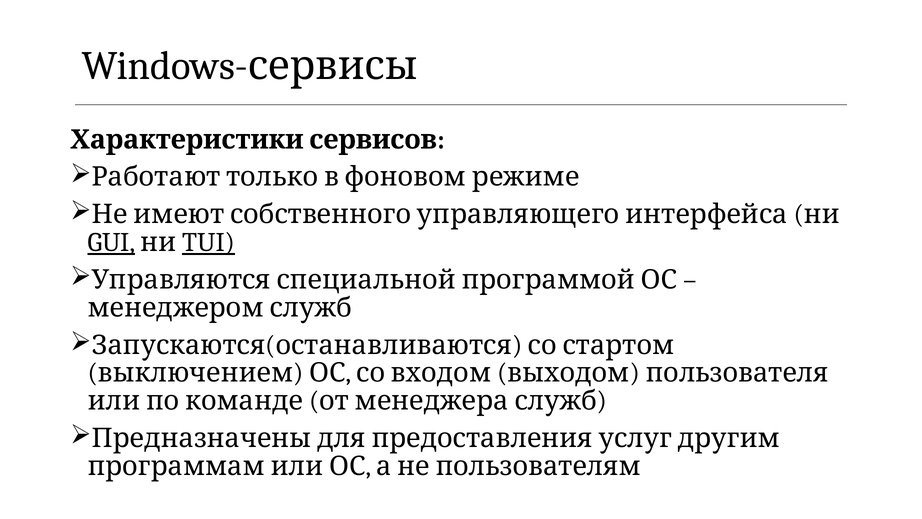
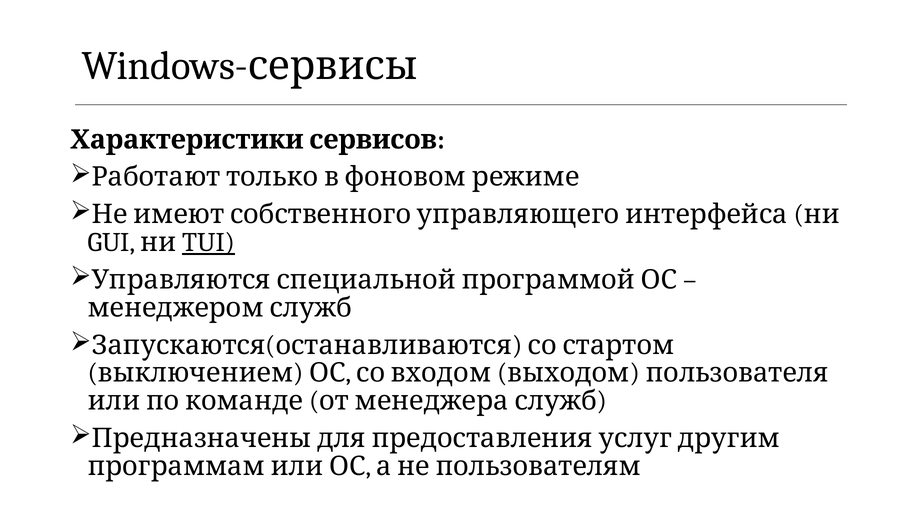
GUI underline: present -> none
